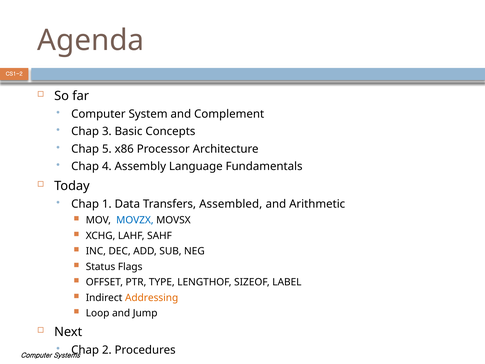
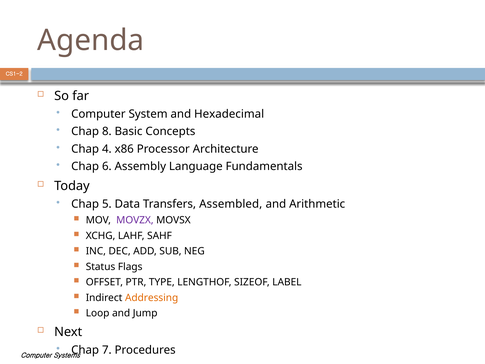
Complement: Complement -> Hexadecimal
3: 3 -> 8
5: 5 -> 4
4: 4 -> 6
1: 1 -> 5
MOVZX colour: blue -> purple
2: 2 -> 7
